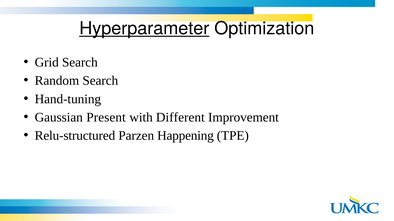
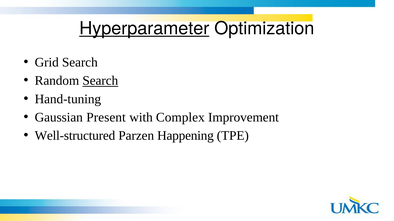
Search at (100, 81) underline: none -> present
Different: Different -> Complex
Relu-structured: Relu-structured -> Well-structured
